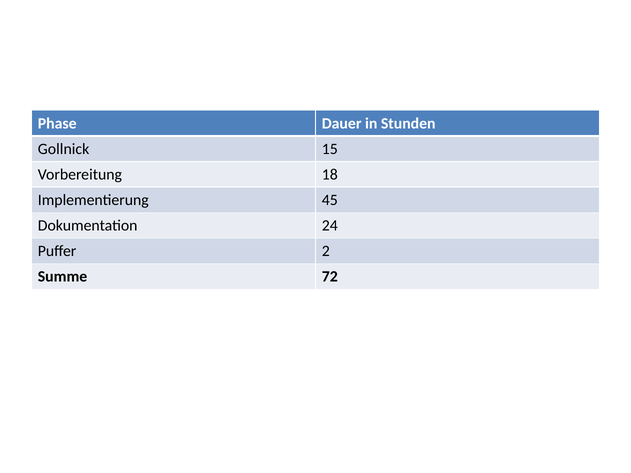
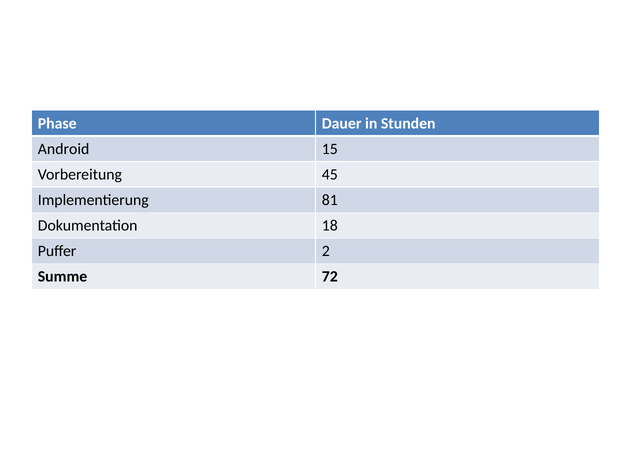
Gollnick: Gollnick -> Android
18: 18 -> 45
45: 45 -> 81
24: 24 -> 18
